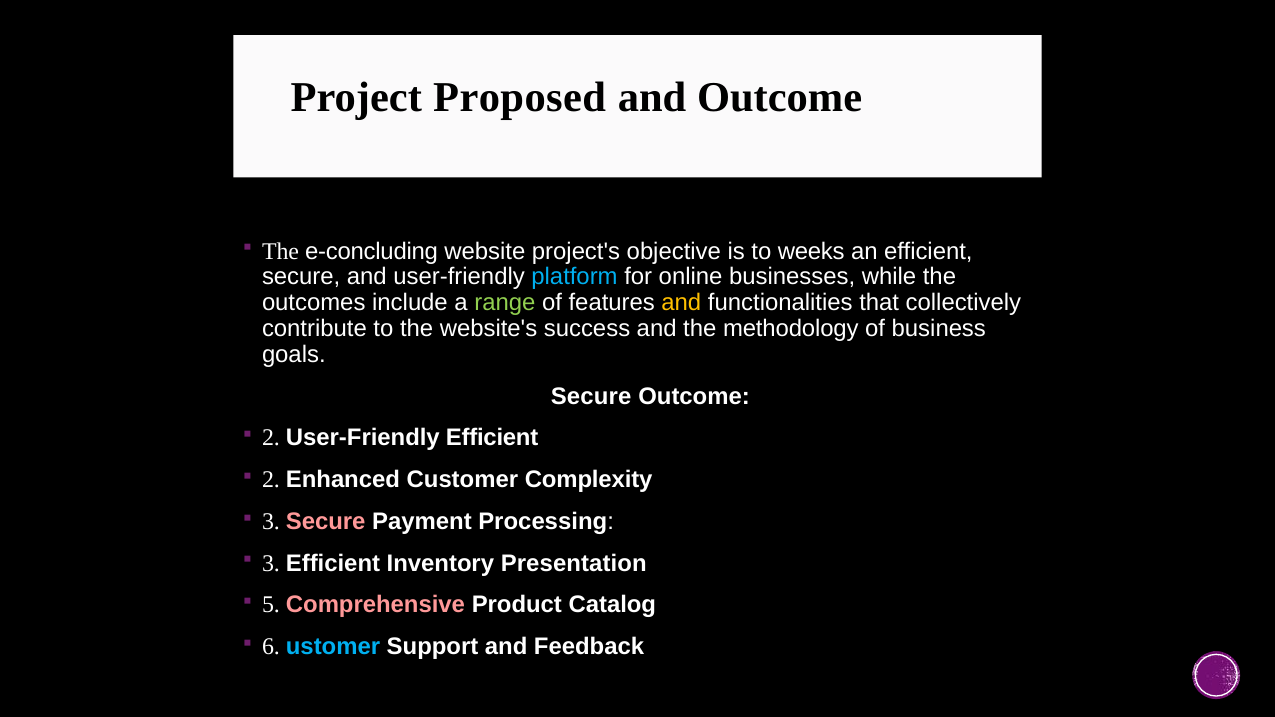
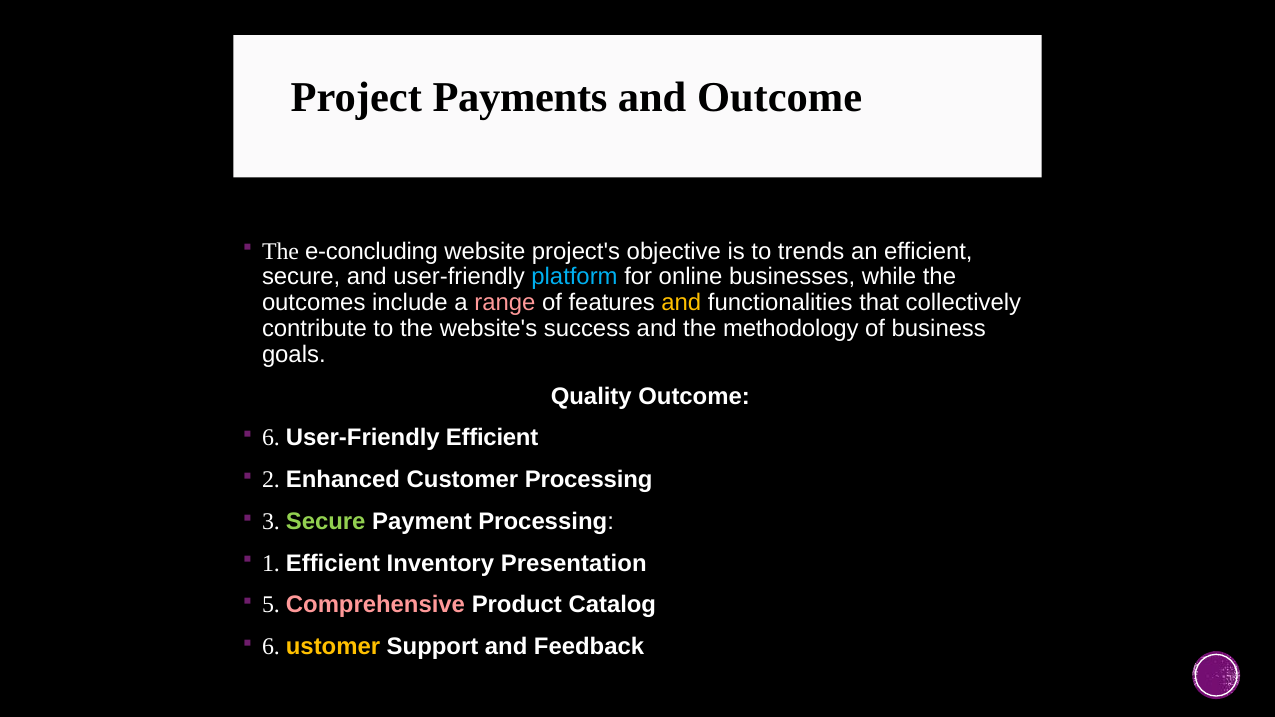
Proposed: Proposed -> Payments
weeks: weeks -> trends
range colour: light green -> pink
Secure at (591, 396): Secure -> Quality
2 at (271, 438): 2 -> 6
Customer Complexity: Complexity -> Processing
Secure at (326, 522) colour: pink -> light green
3 at (271, 563): 3 -> 1
ustomer colour: light blue -> yellow
